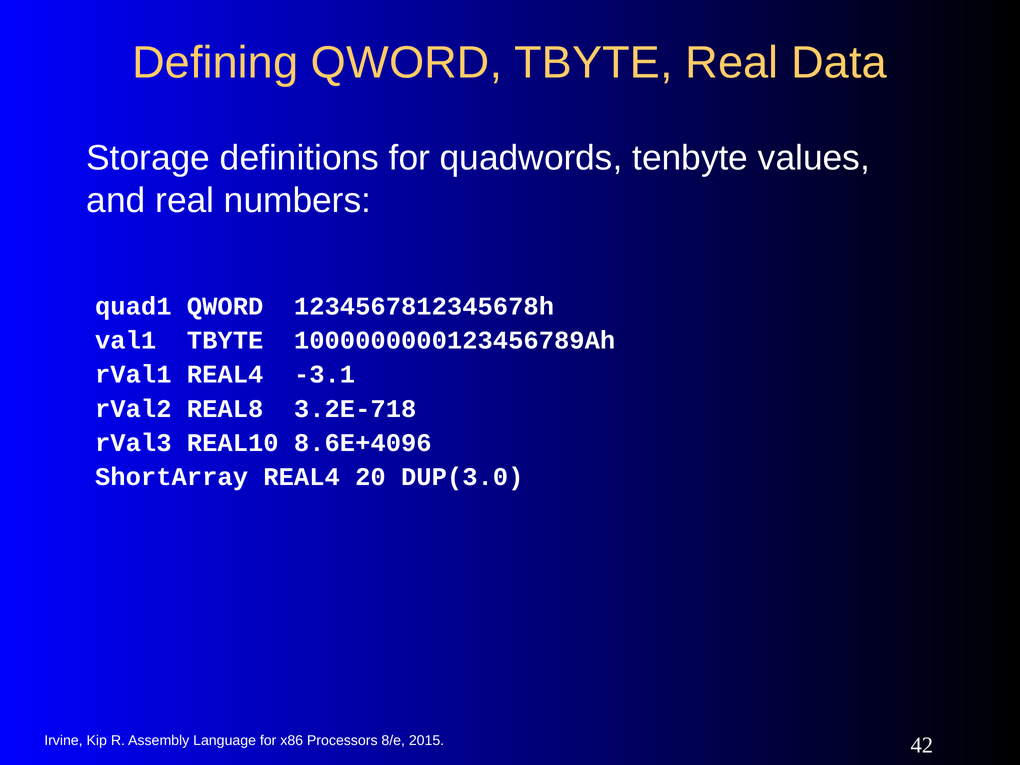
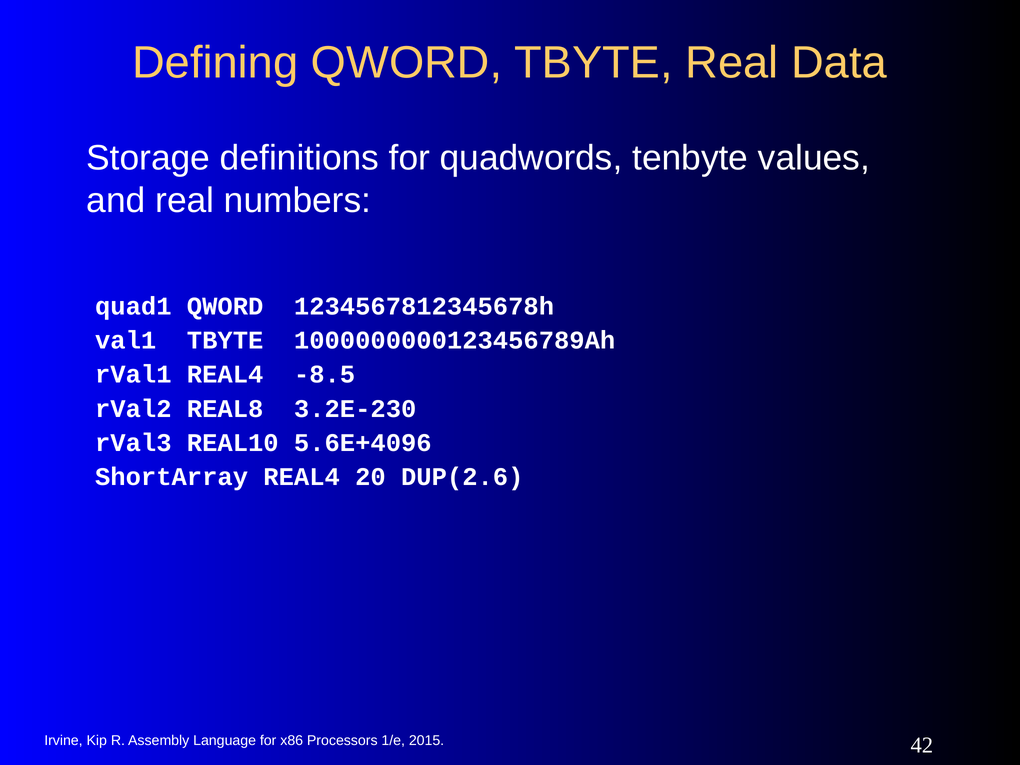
-3.1: -3.1 -> -8.5
3.2E-718: 3.2E-718 -> 3.2E-230
8.6E+4096: 8.6E+4096 -> 5.6E+4096
DUP(3.0: DUP(3.0 -> DUP(2.6
8/e: 8/e -> 1/e
